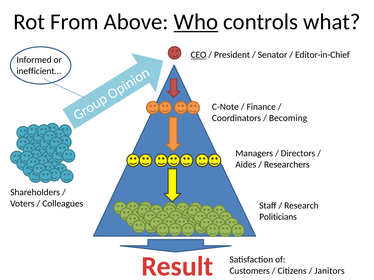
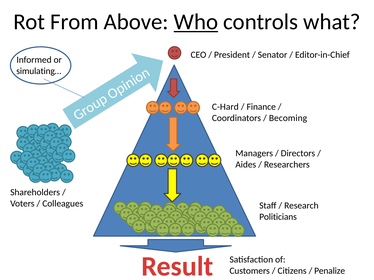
CEO underline: present -> none
inefficient…: inefficient… -> simulating…
C-Note: C-Note -> C-Hard
Janitors: Janitors -> Penalize
